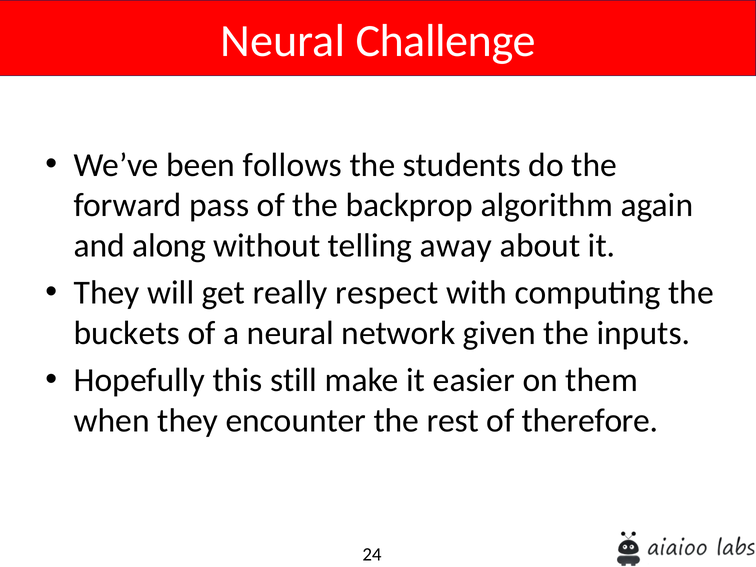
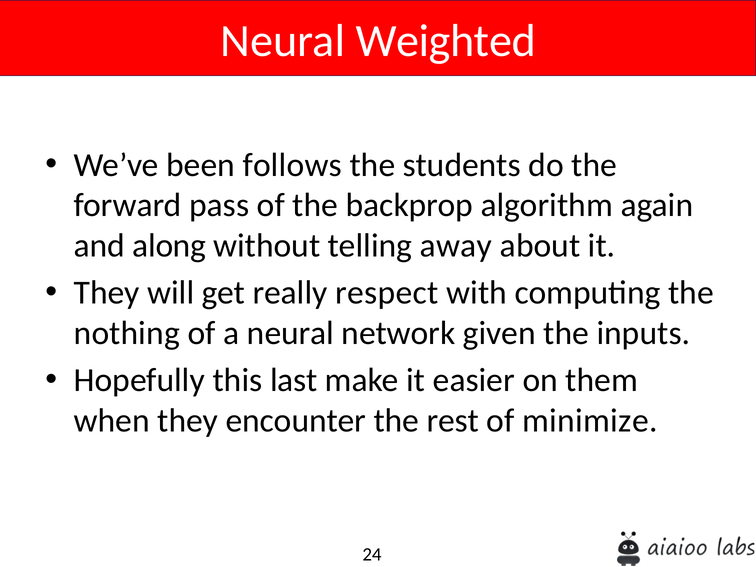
Challenge: Challenge -> Weighted
buckets: buckets -> nothing
still: still -> last
therefore: therefore -> minimize
